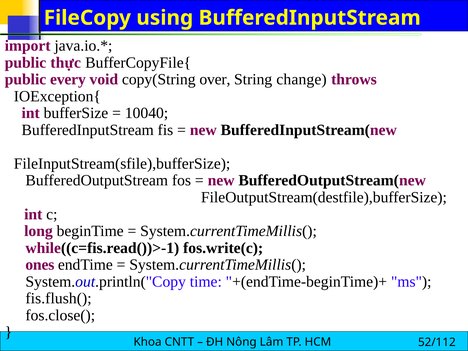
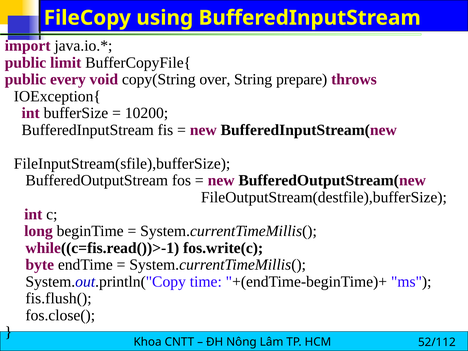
thực: thực -> limit
change: change -> prepare
10040: 10040 -> 10200
ones: ones -> byte
